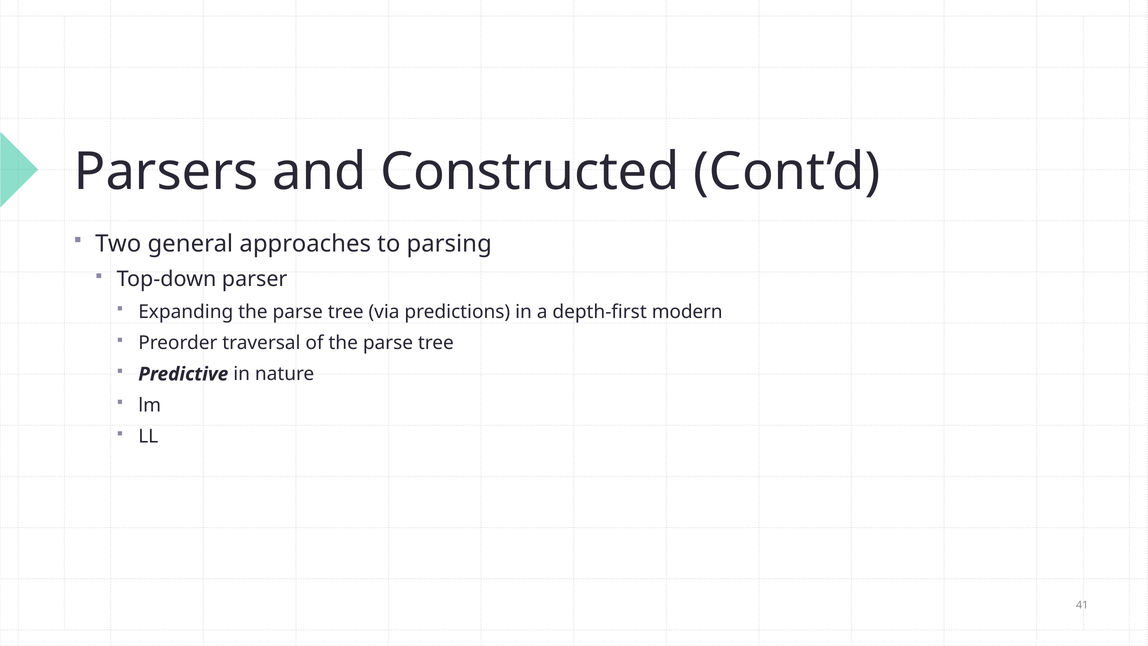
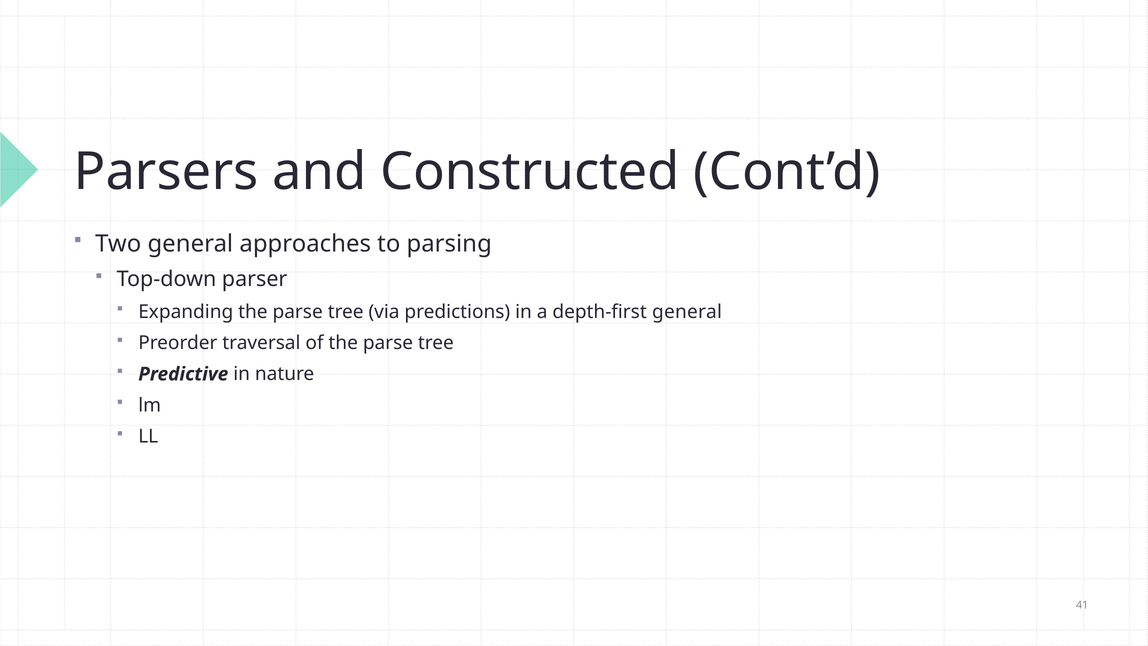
depth-first modern: modern -> general
